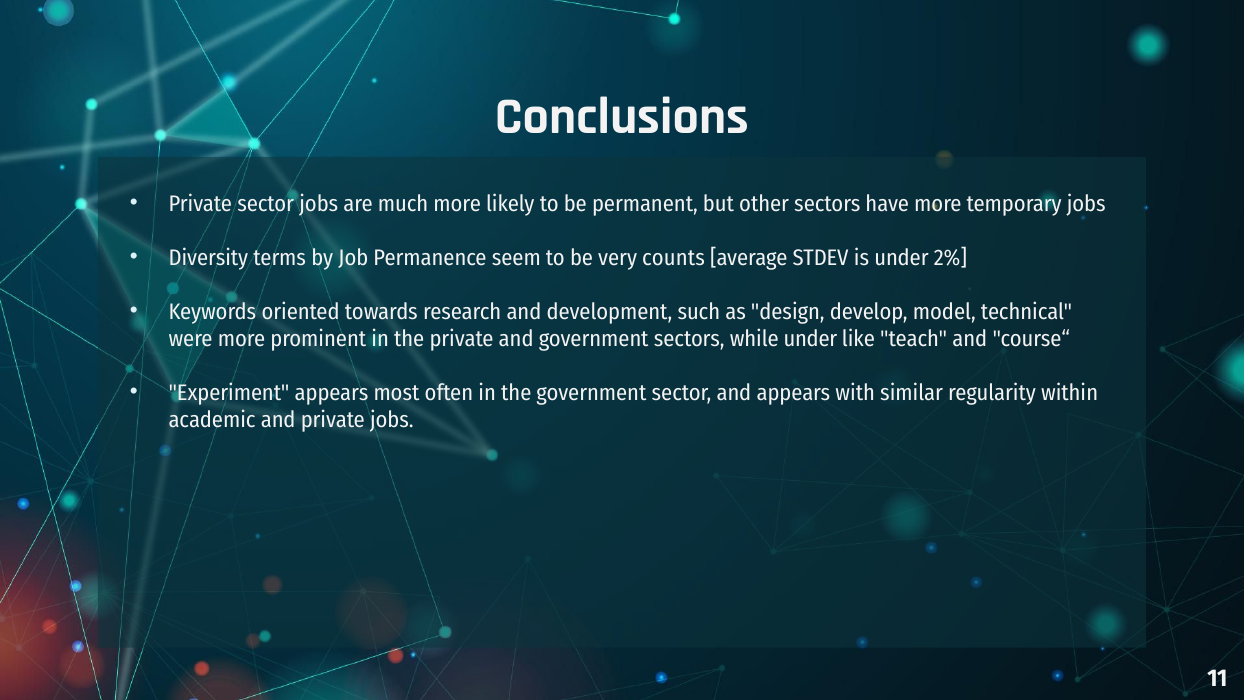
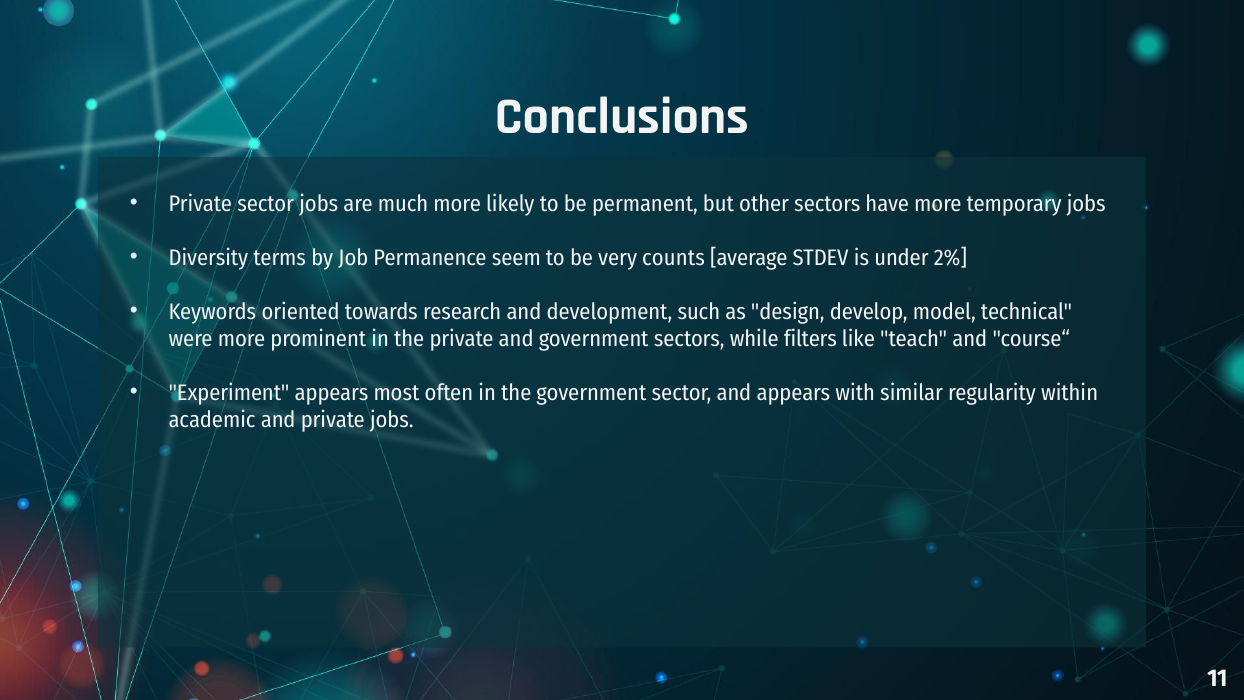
while under: under -> filters
